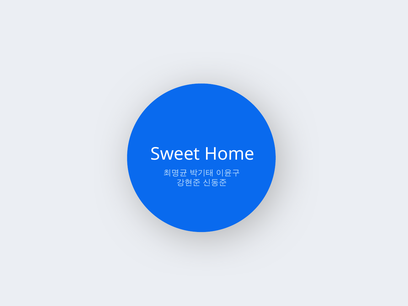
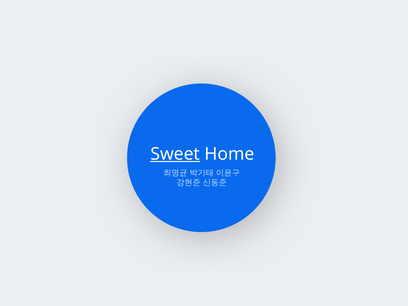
Sweet underline: none -> present
